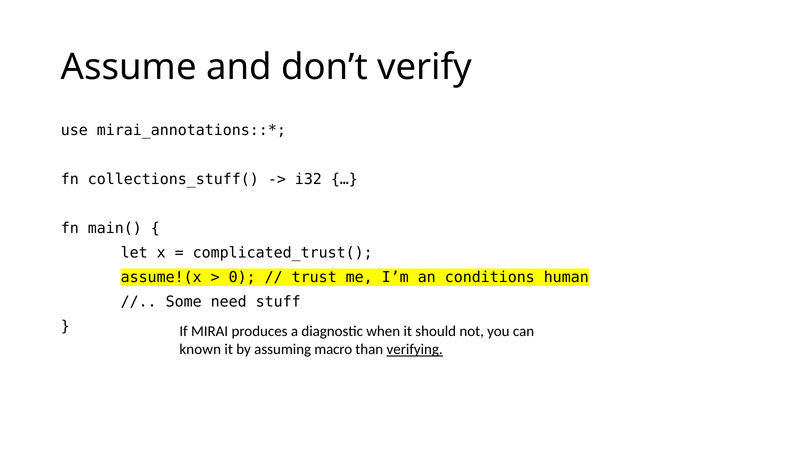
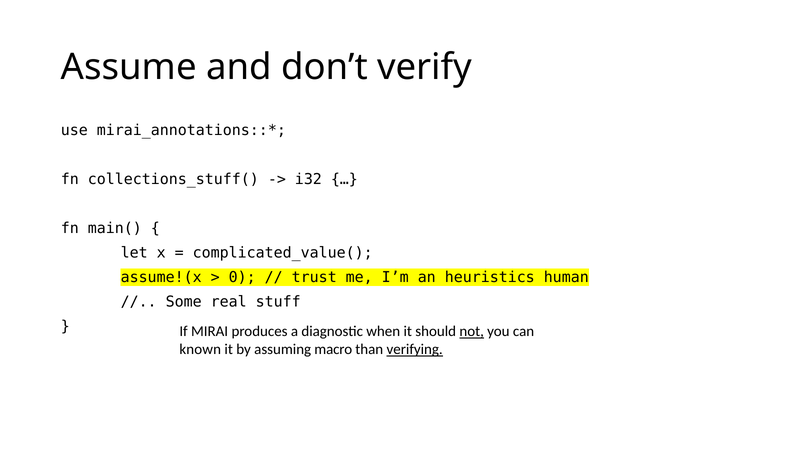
complicated_trust(: complicated_trust( -> complicated_value(
conditions: conditions -> heuristics
need: need -> real
not underline: none -> present
